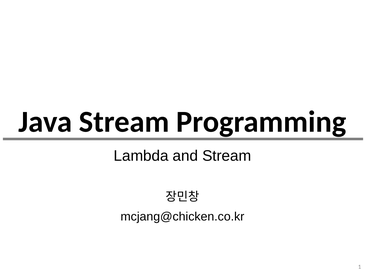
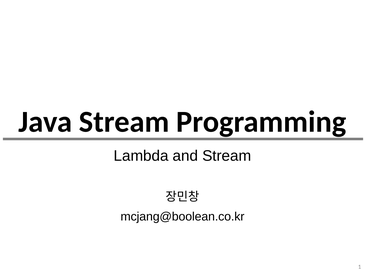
mcjang@chicken.co.kr: mcjang@chicken.co.kr -> mcjang@boolean.co.kr
